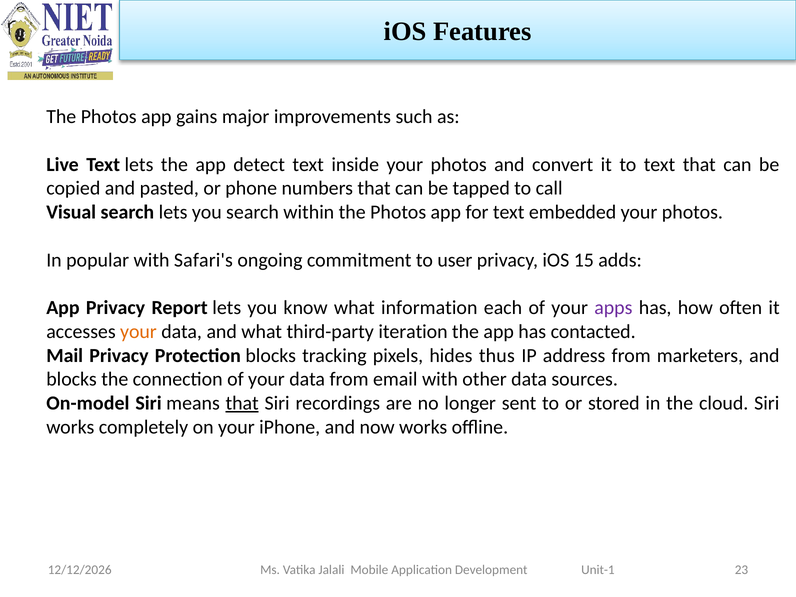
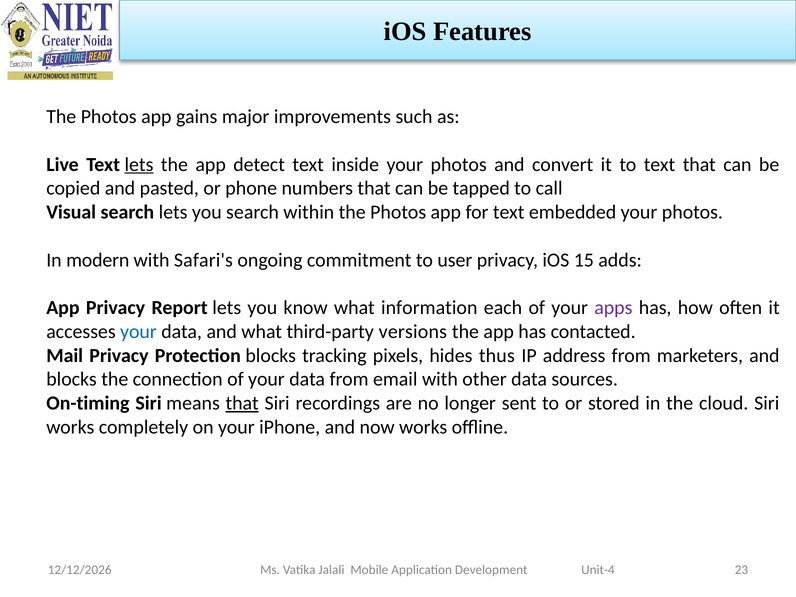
lets at (139, 164) underline: none -> present
popular: popular -> modern
your at (138, 332) colour: orange -> blue
iteration: iteration -> versions
On-model: On-model -> On-timing
Unit-1: Unit-1 -> Unit-4
